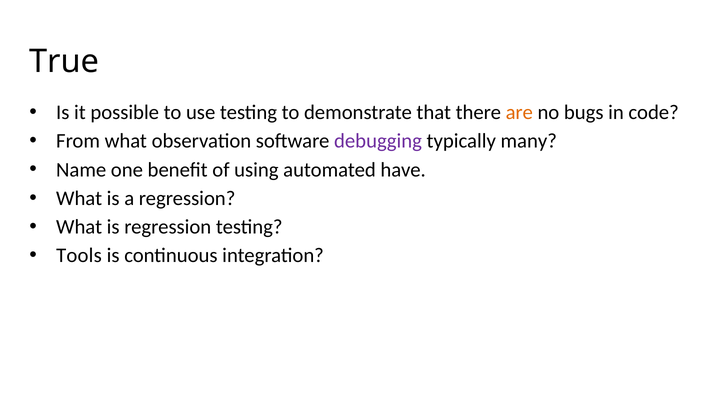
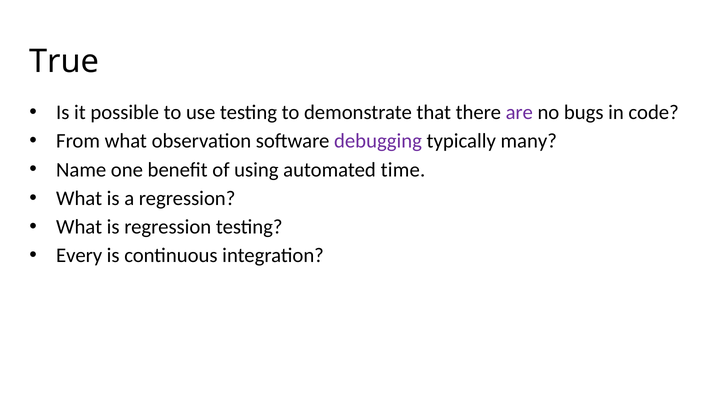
are colour: orange -> purple
have: have -> time
Tools: Tools -> Every
